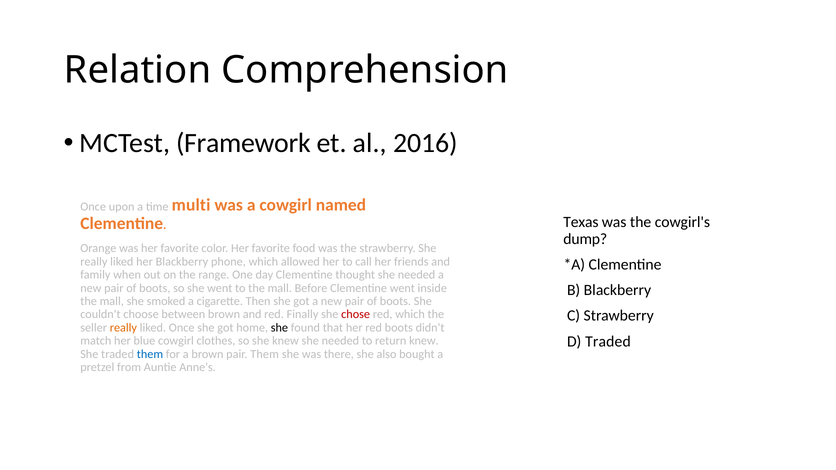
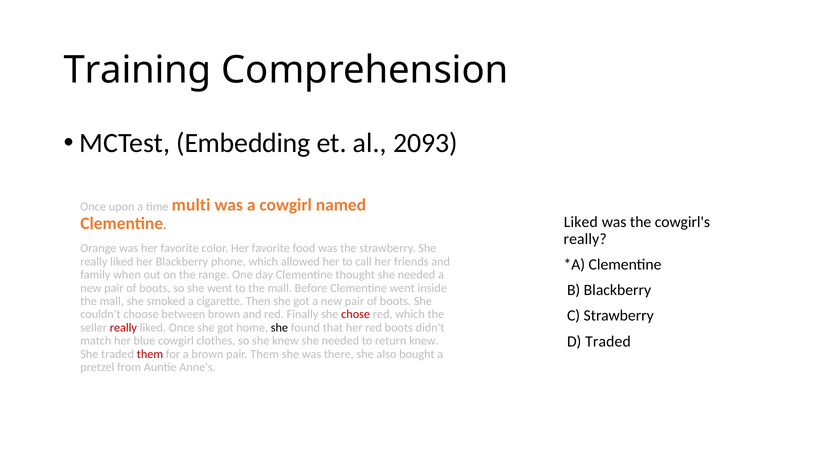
Relation: Relation -> Training
Framework: Framework -> Embedding
2016: 2016 -> 2093
Texas at (581, 222): Texas -> Liked
dump at (585, 239): dump -> really
really at (123, 328) colour: orange -> red
them at (150, 354) colour: blue -> red
